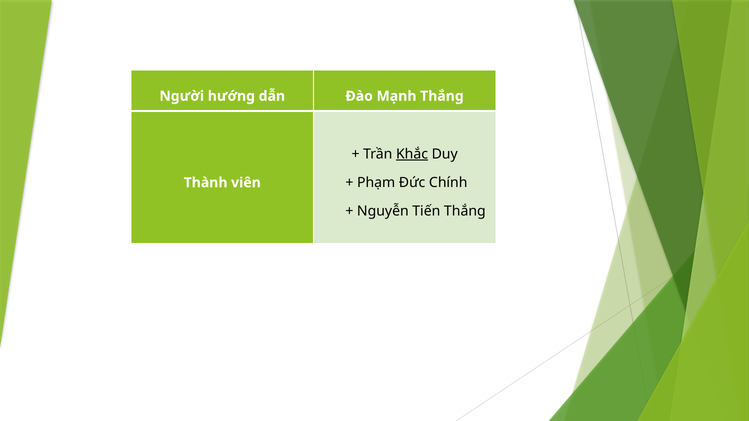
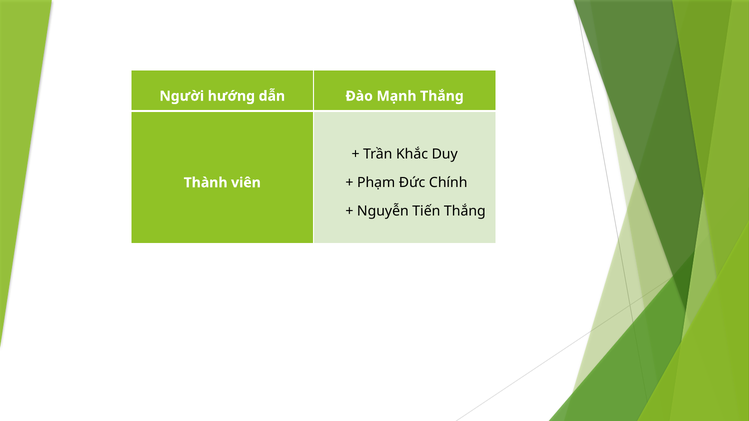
Khắc underline: present -> none
